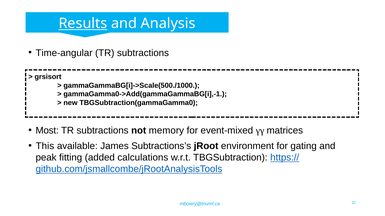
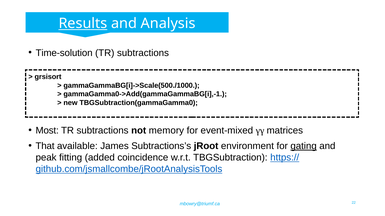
Time-angular: Time-angular -> Time-solution
This: This -> That
gating underline: none -> present
calculations: calculations -> coincidence
